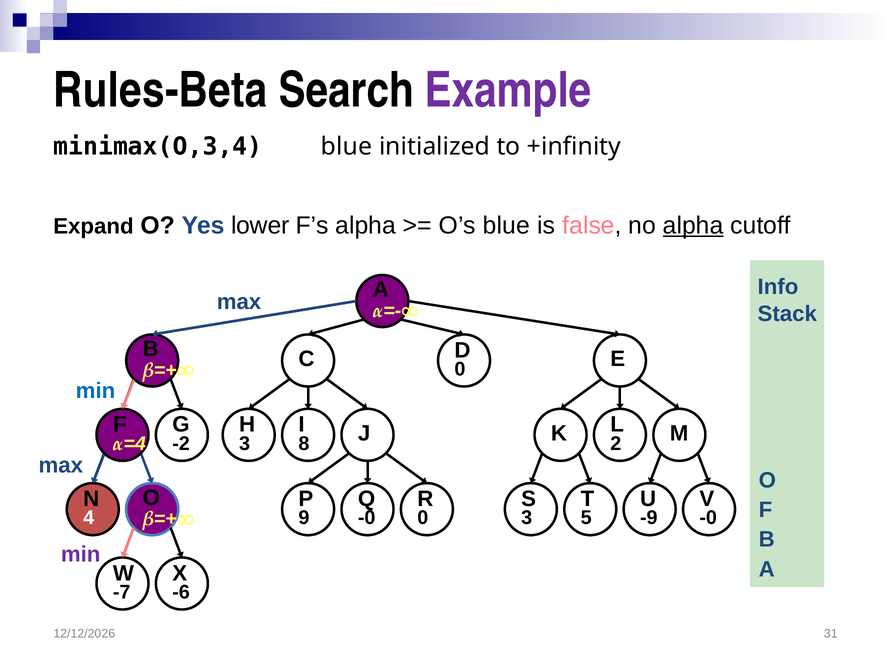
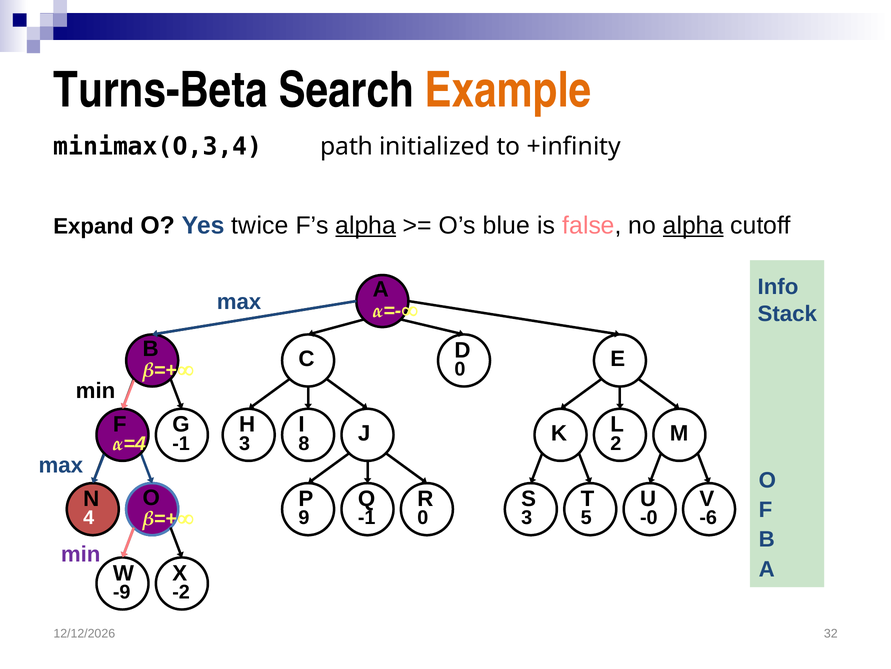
Rules-Beta: Rules-Beta -> Turns-Beta
Example colour: purple -> orange
minimax(O,3,4 blue: blue -> path
lower: lower -> twice
alpha at (366, 226) underline: none -> present
min at (96, 391) colour: blue -> black
-2 at (181, 443): -2 -> -1
-0 at (367, 517): -0 -> -1
-9: -9 -> -0
-0 at (708, 517): -0 -> -6
-7: -7 -> -9
-6: -6 -> -2
31: 31 -> 32
